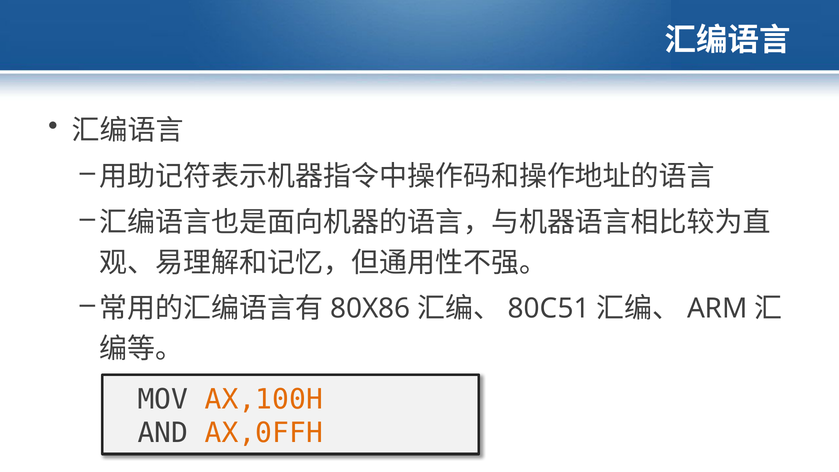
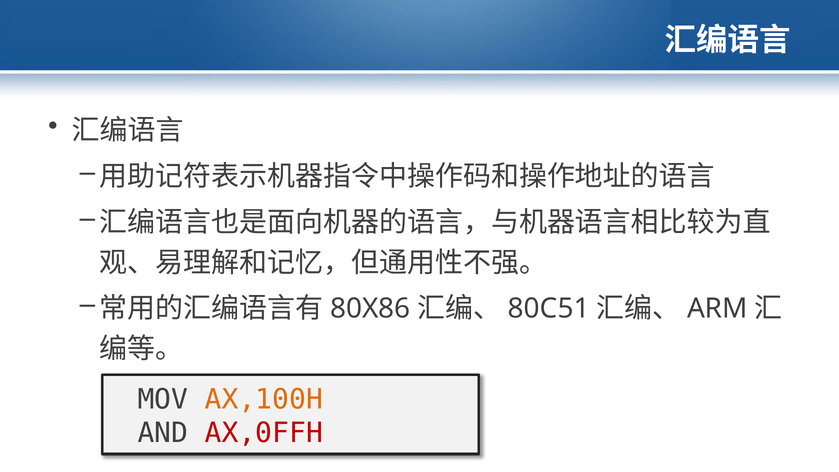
AX,0FFH colour: orange -> red
